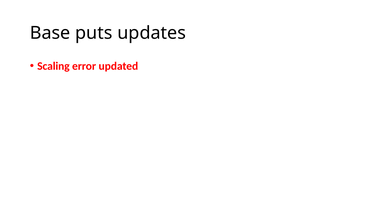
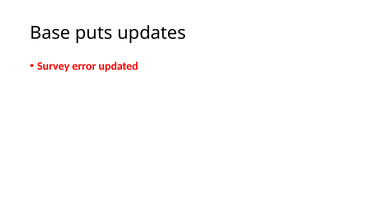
Scaling: Scaling -> Survey
